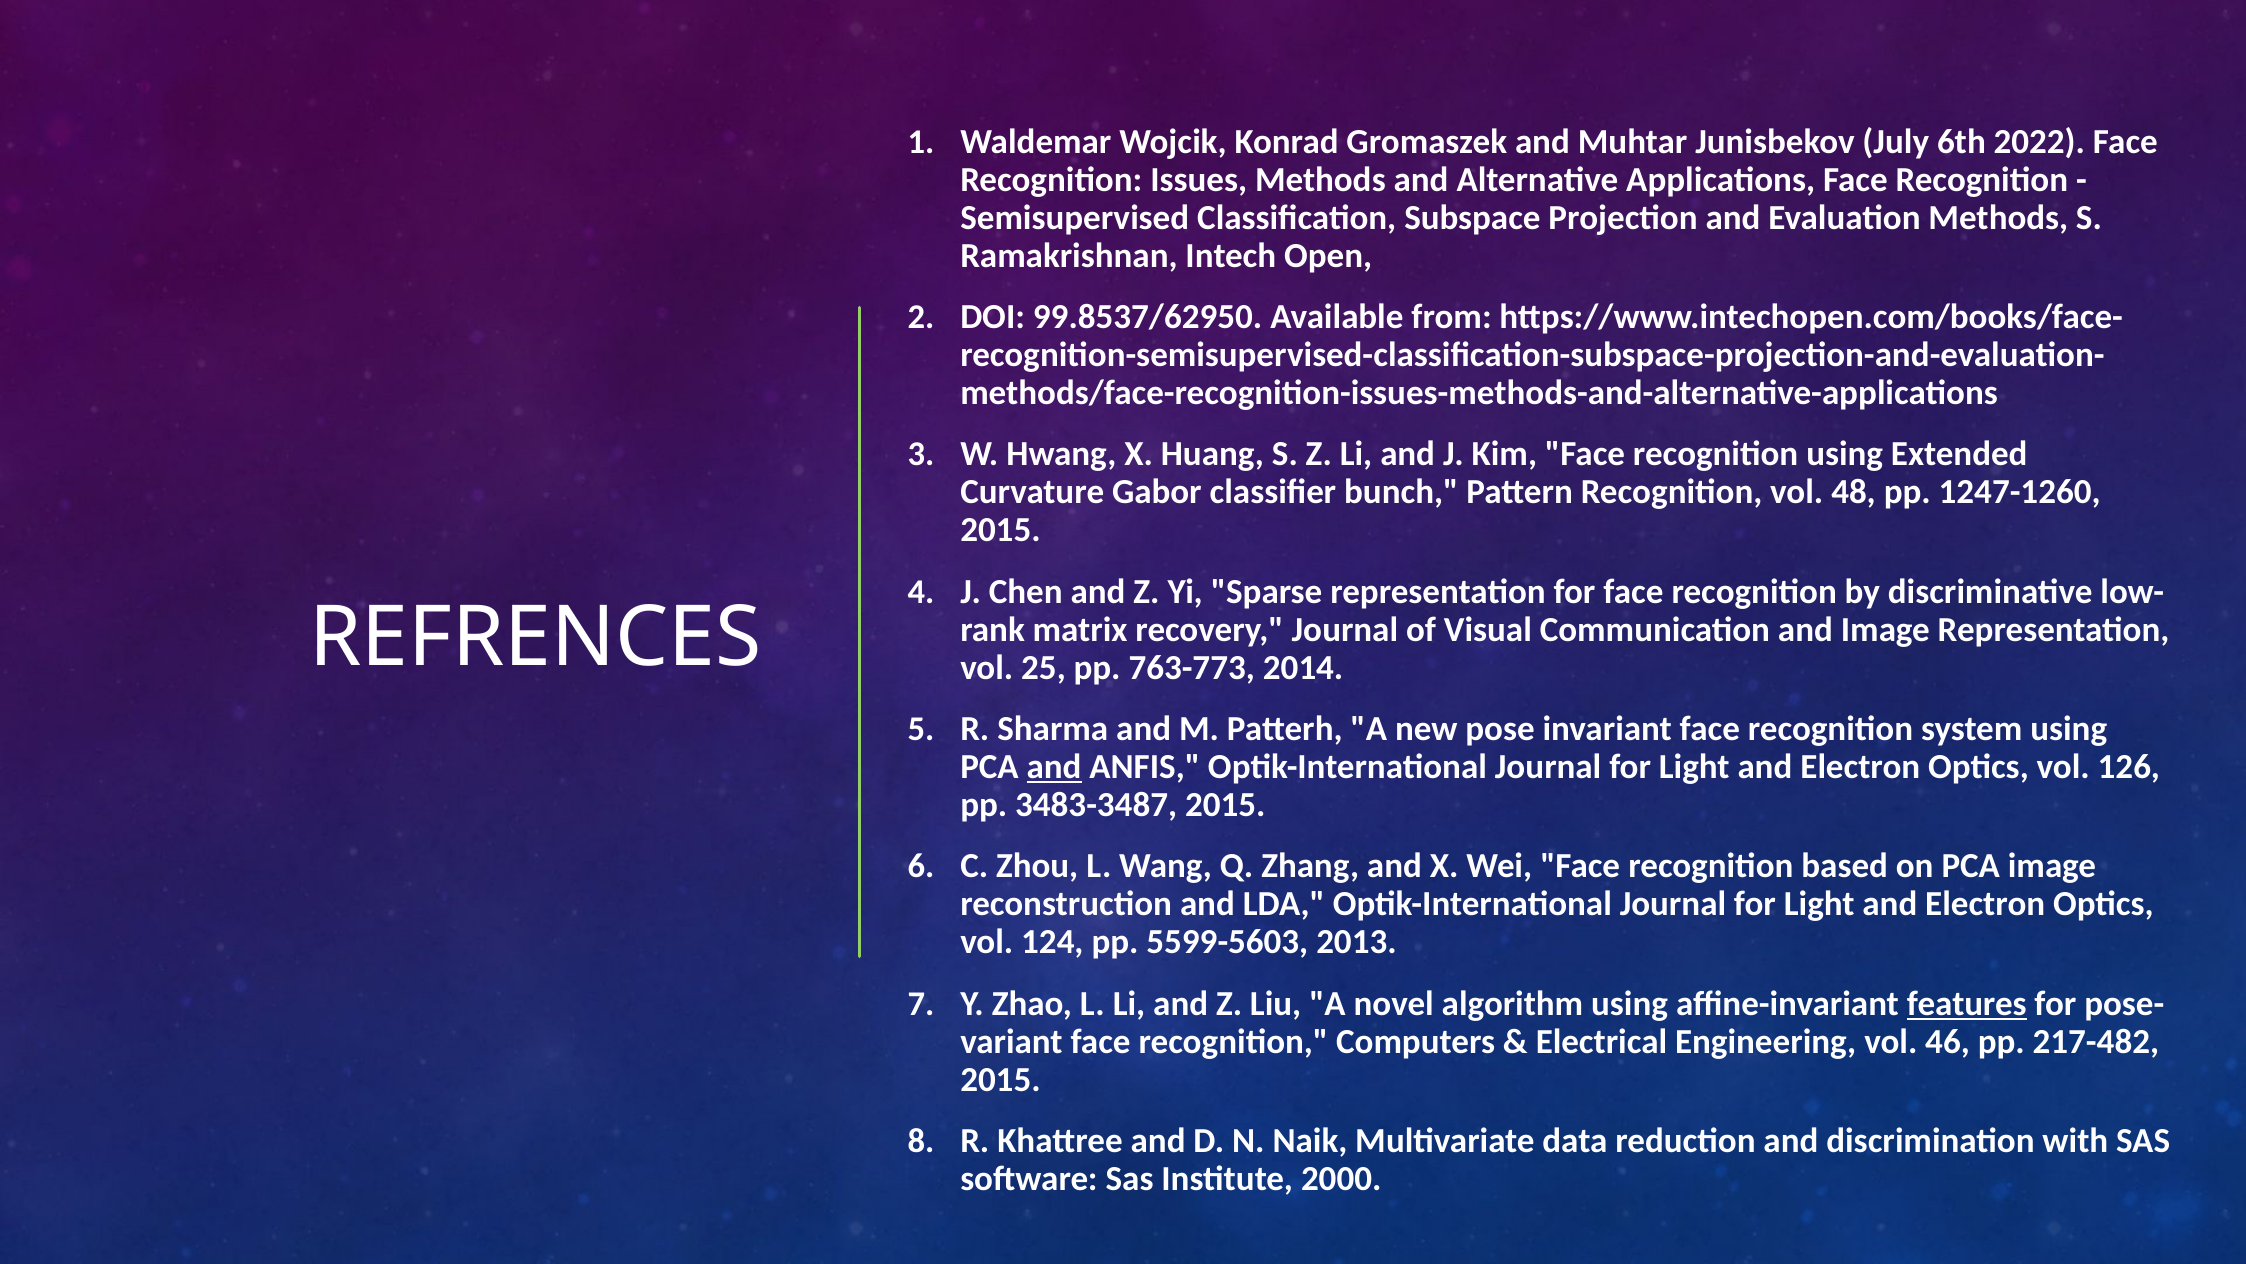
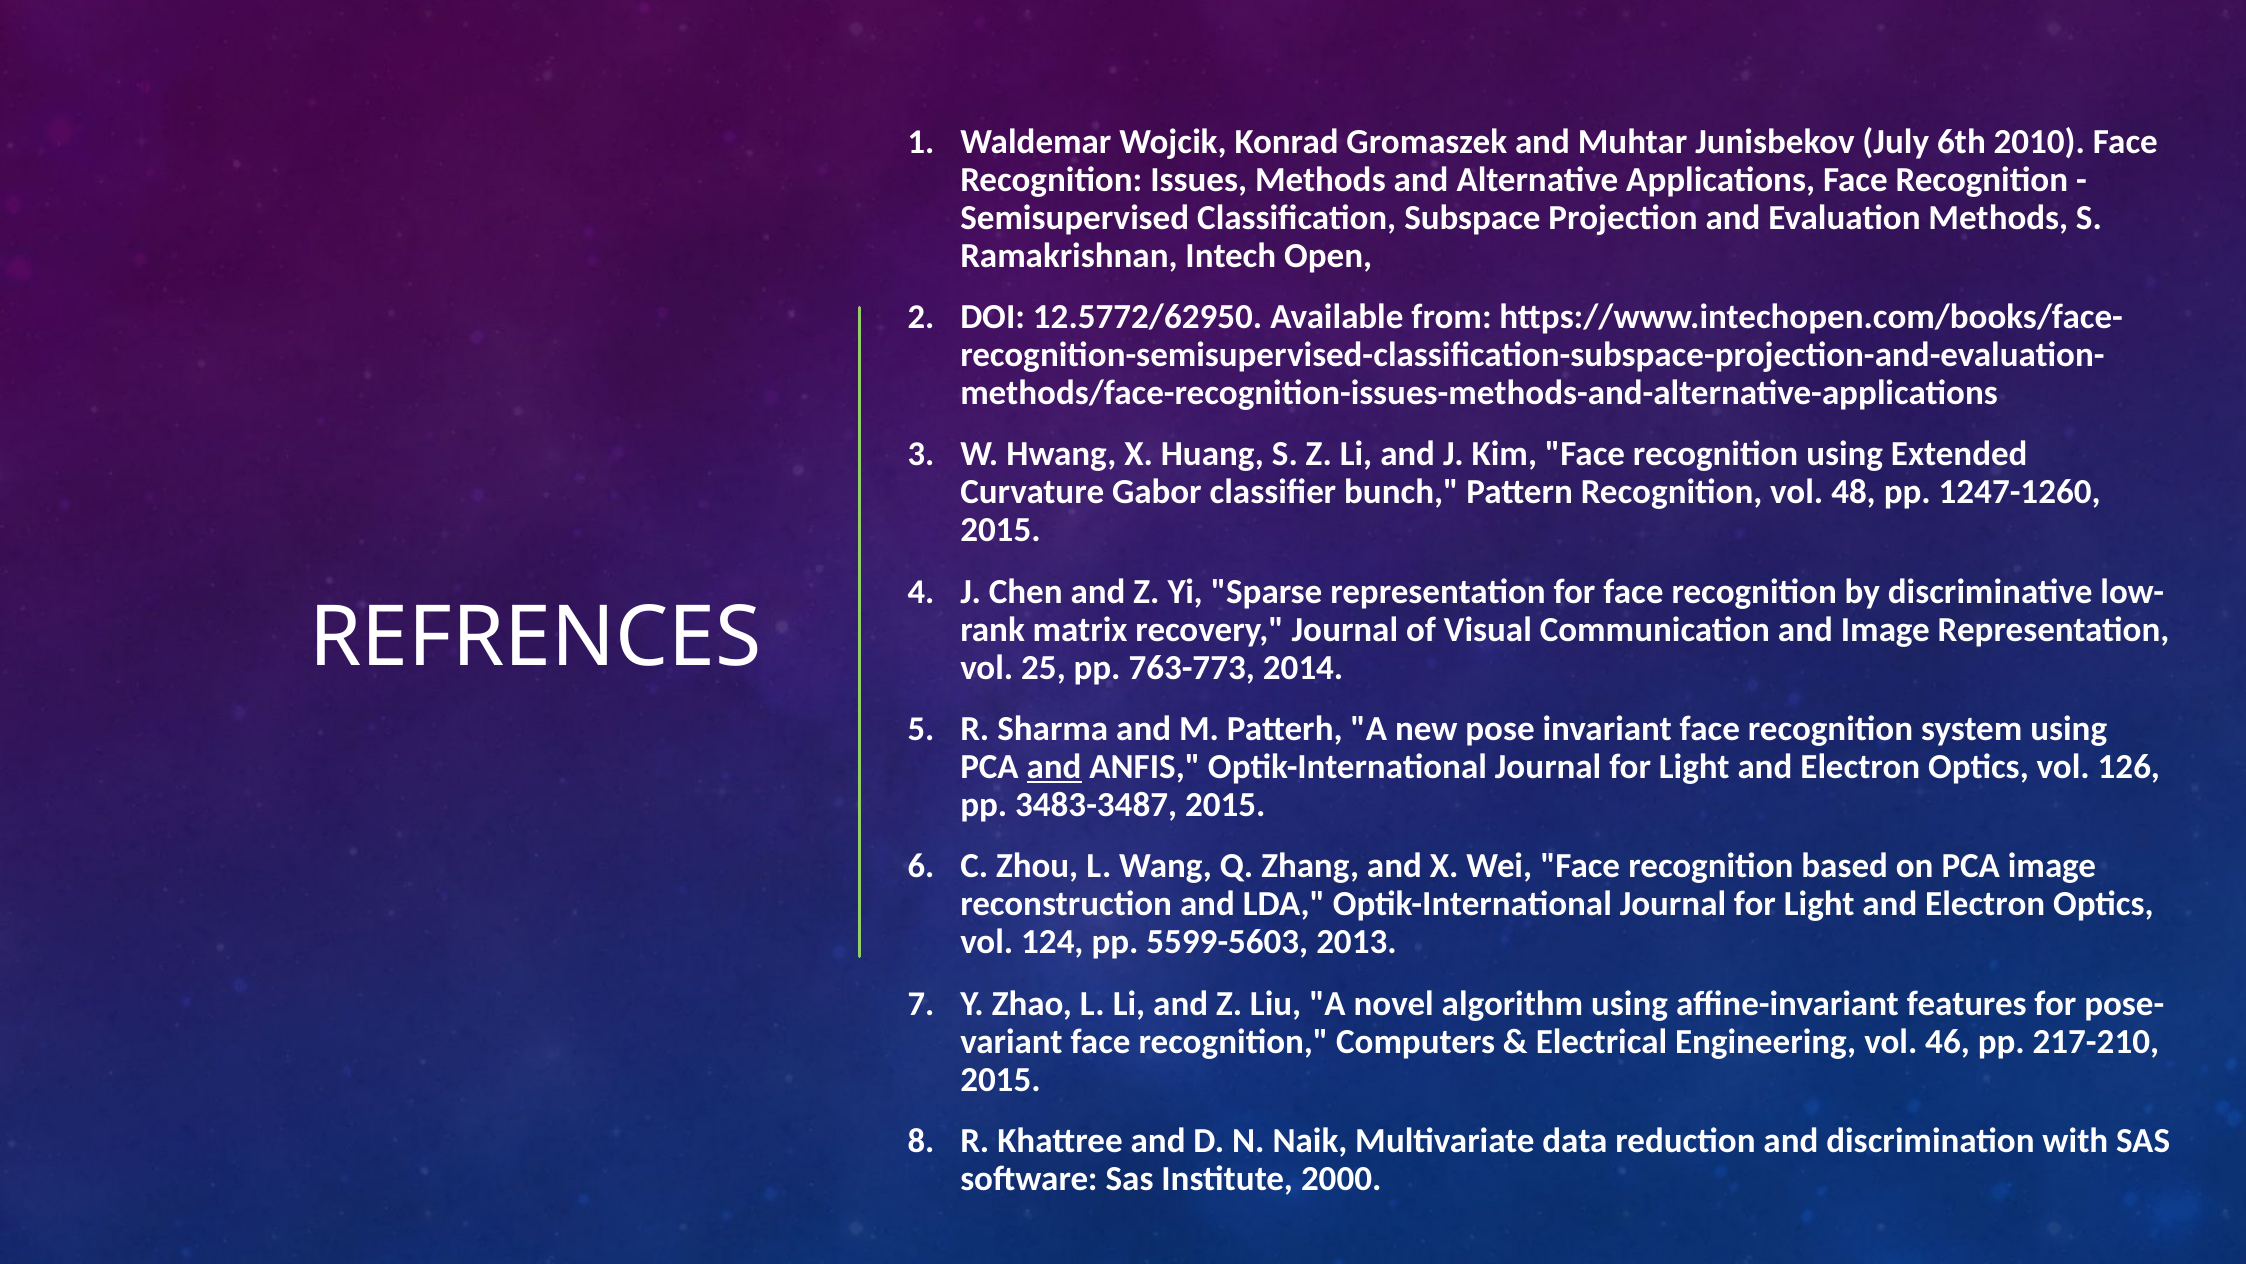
2022: 2022 -> 2010
99.8537/62950: 99.8537/62950 -> 12.5772/62950
features underline: present -> none
217-482: 217-482 -> 217-210
